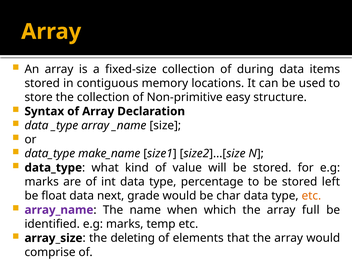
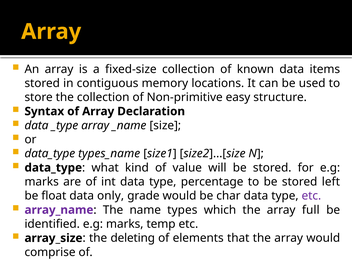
during: during -> known
make_name: make_name -> types_name
next: next -> only
etc at (311, 196) colour: orange -> purple
when: when -> types
